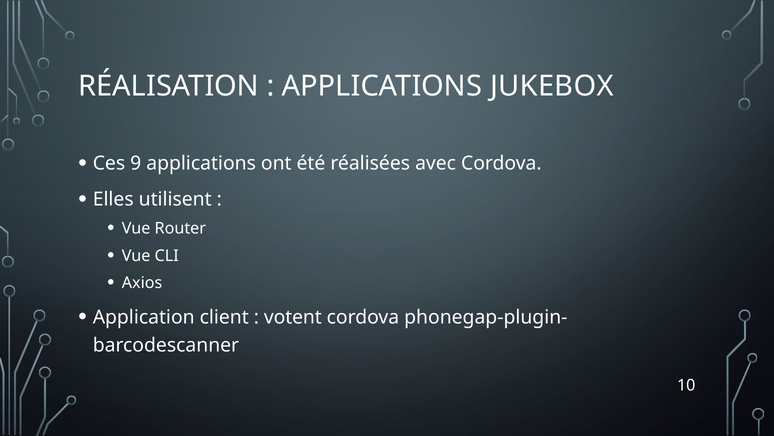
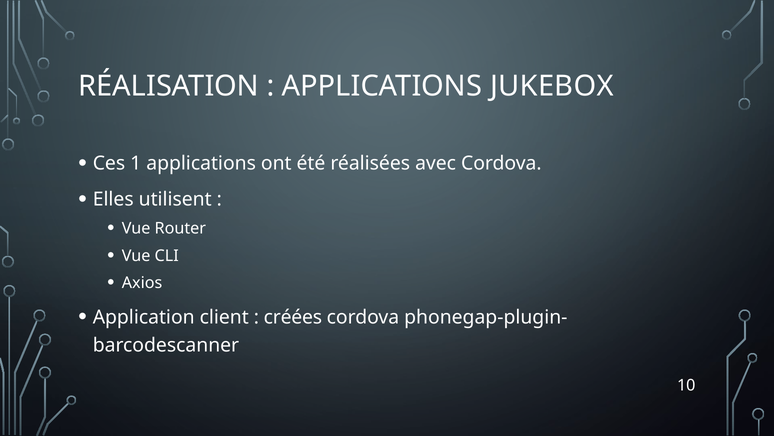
9: 9 -> 1
votent: votent -> créées
